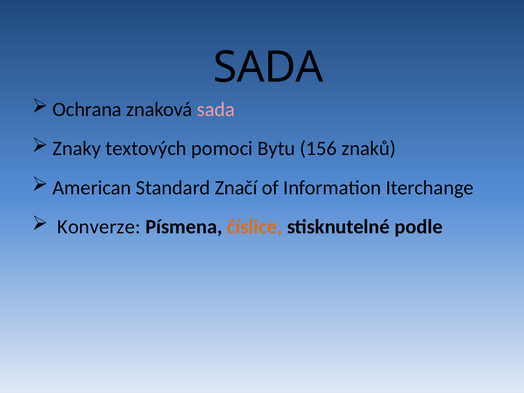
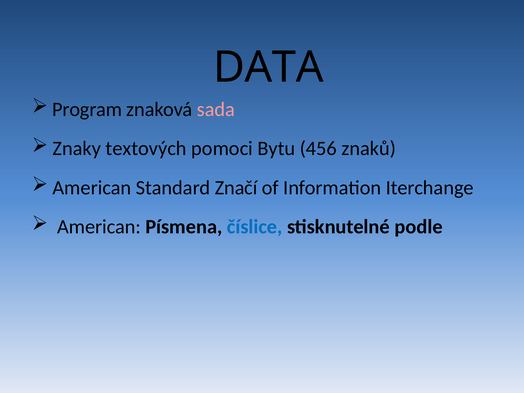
SADA at (268, 67): SADA -> DATA
Ochrana: Ochrana -> Program
156: 156 -> 456
Konverze at (99, 227): Konverze -> American
číslice colour: orange -> blue
